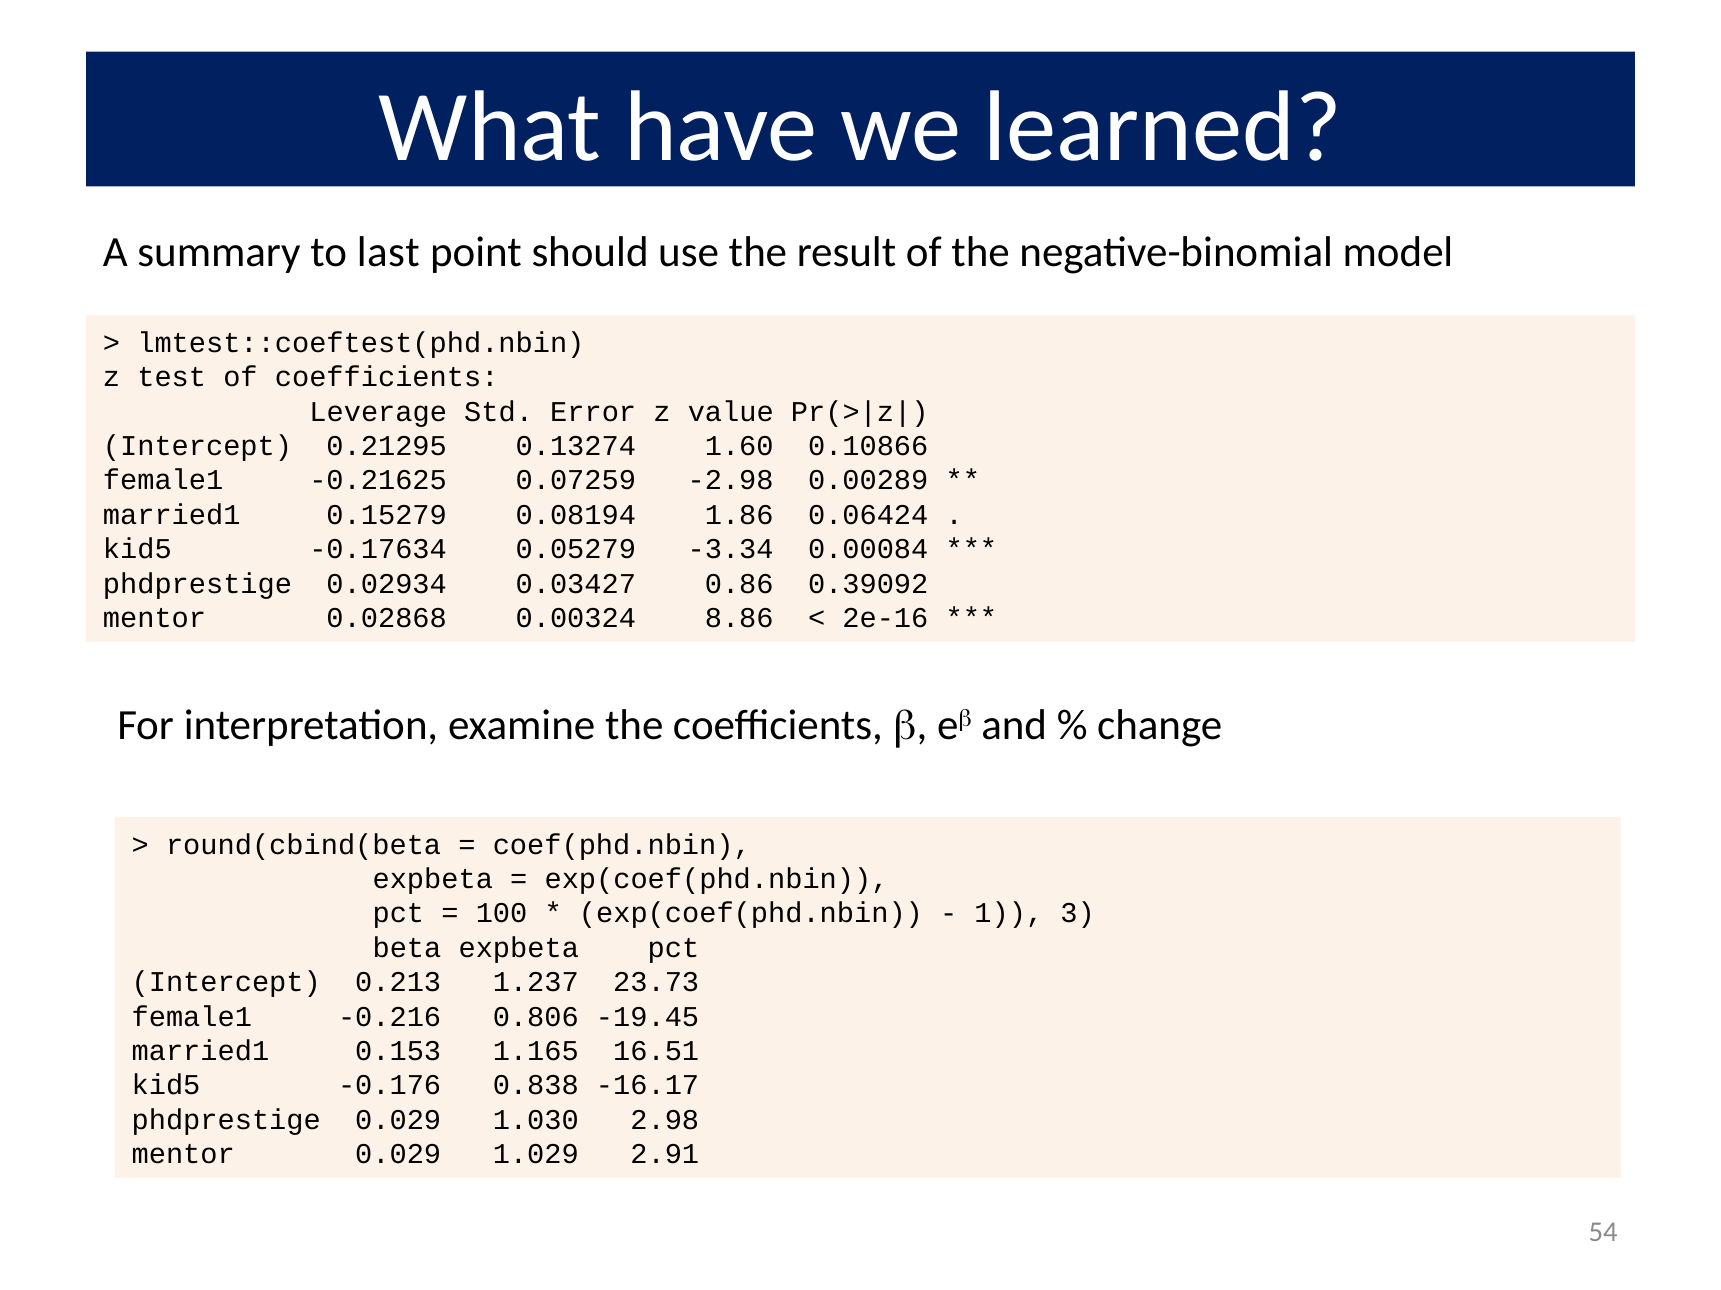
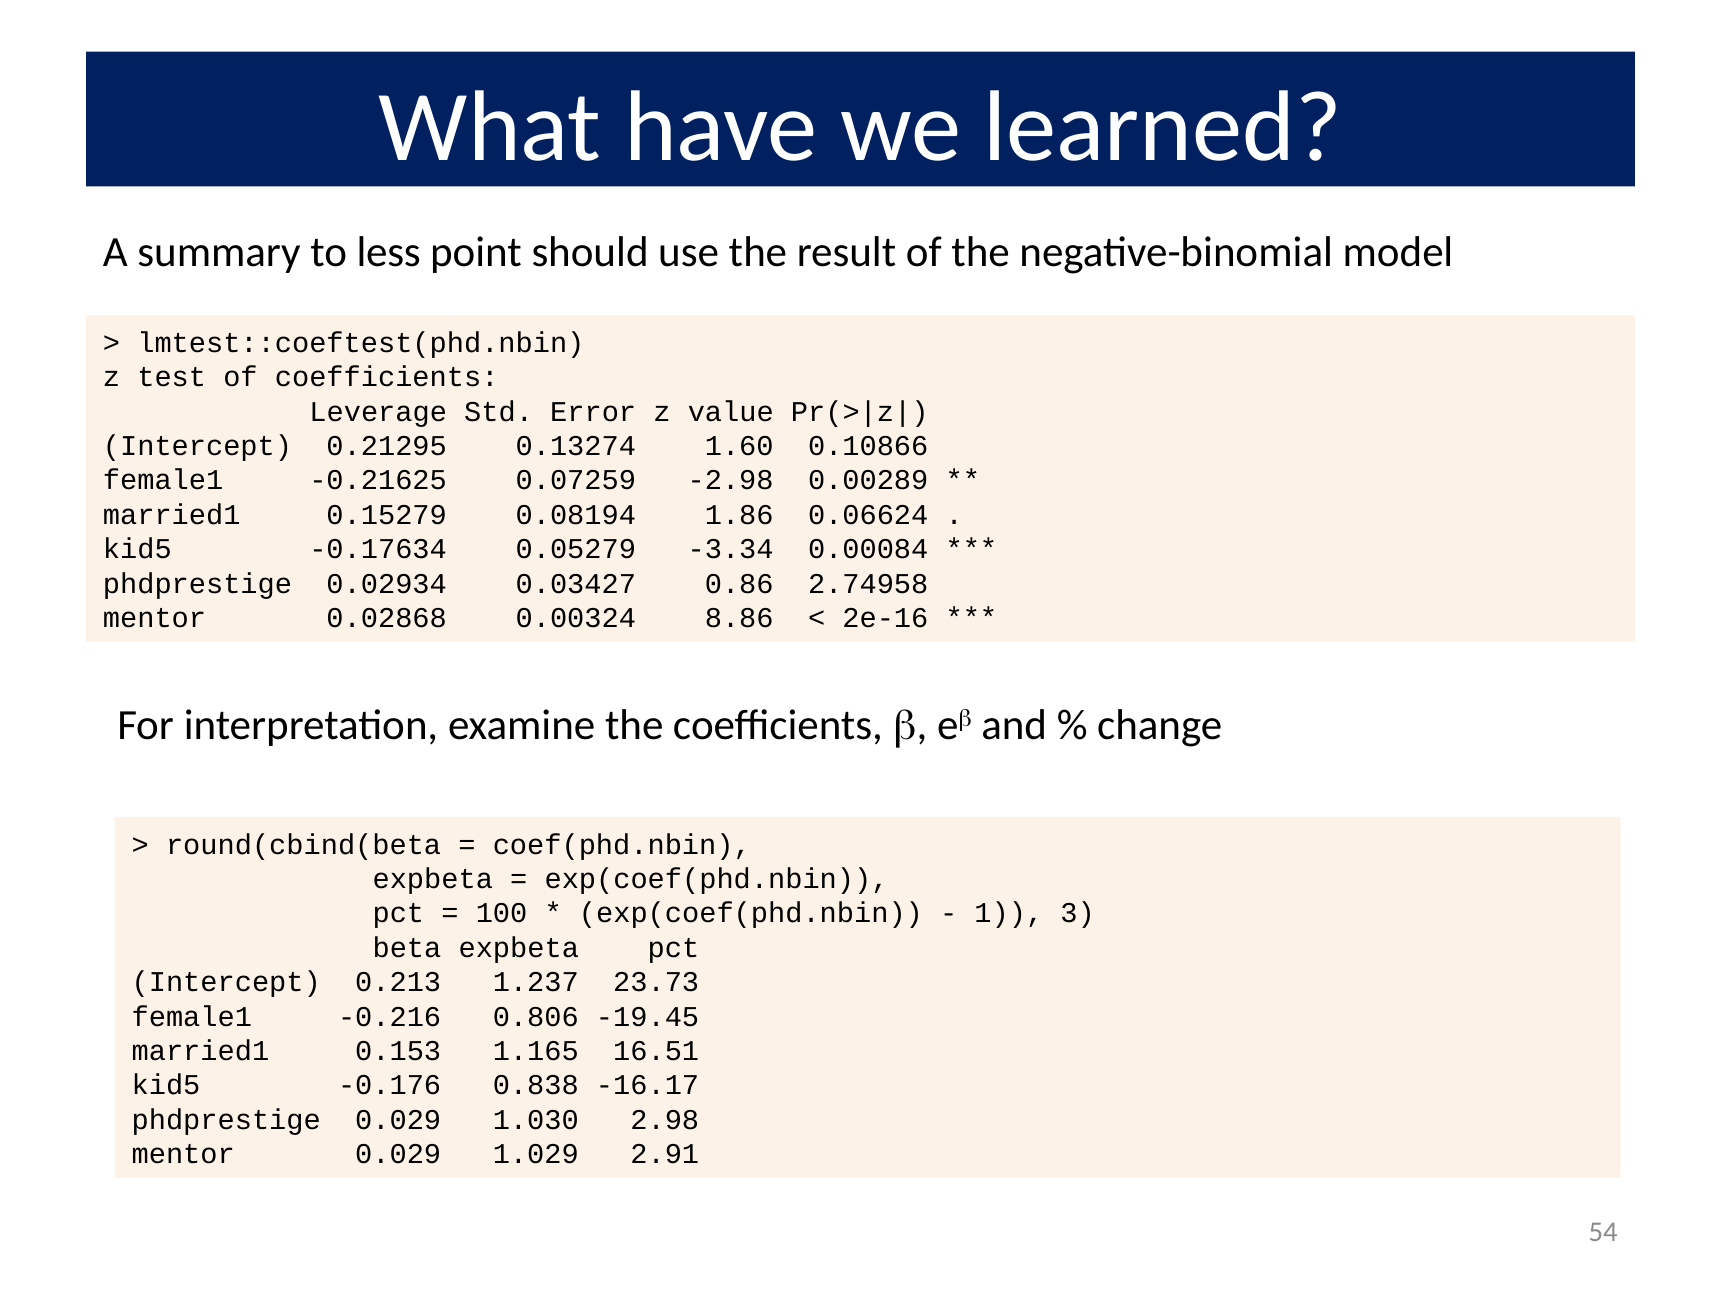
last: last -> less
0.06424: 0.06424 -> 0.06624
0.39092: 0.39092 -> 2.74958
